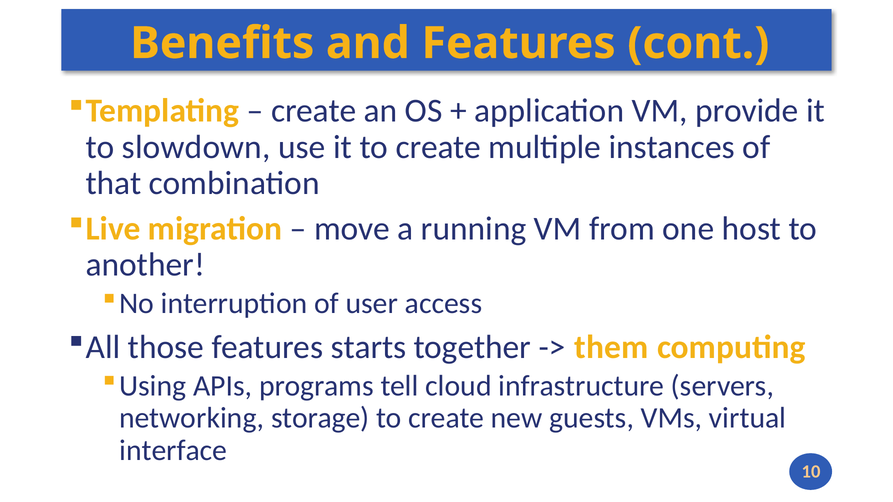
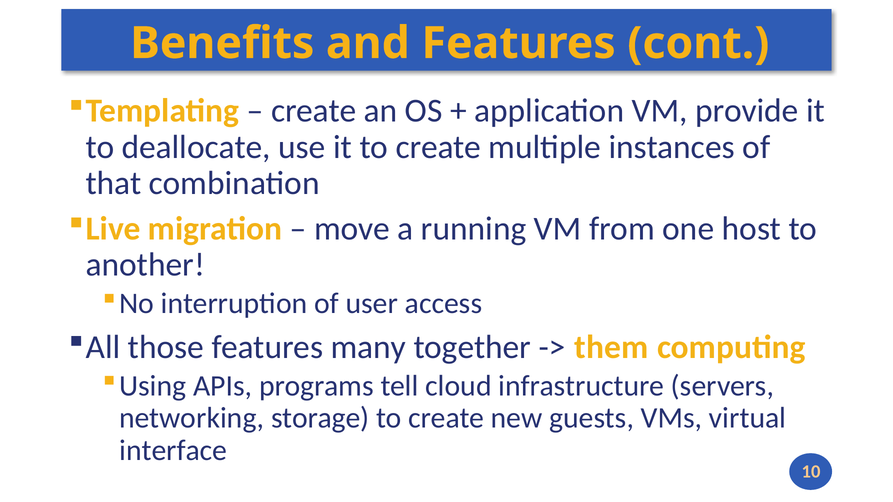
slowdown: slowdown -> deallocate
starts: starts -> many
